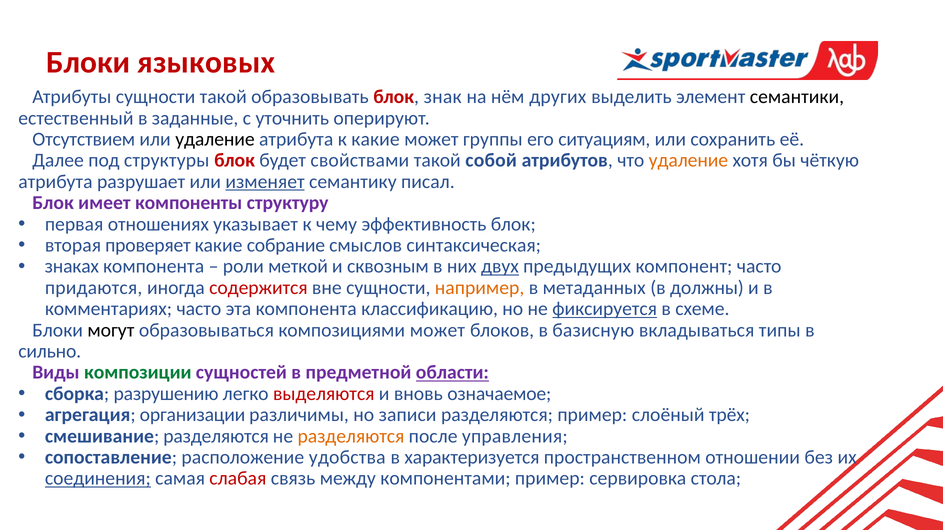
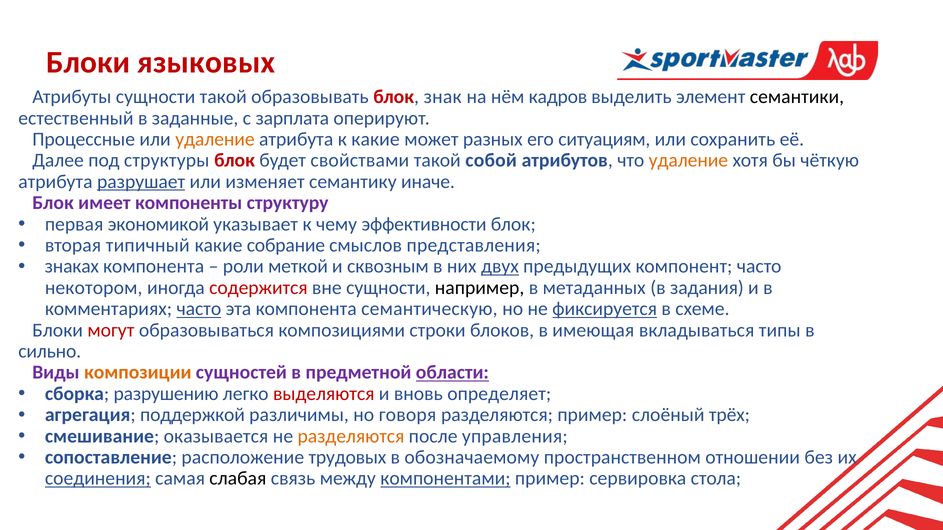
других: других -> кадров
уточнить: уточнить -> зарплата
Отсутствием: Отсутствием -> Процессные
удаление at (215, 139) colour: black -> orange
группы: группы -> разных
разрушает underline: none -> present
изменяет underline: present -> none
писал: писал -> иначе
отношениях: отношениях -> экономикой
эффективность: эффективность -> эффективности
проверяет: проверяет -> типичный
синтаксическая: синтаксическая -> представления
придаются: придаются -> некотором
например colour: orange -> black
должны: должны -> задания
часто at (199, 309) underline: none -> present
классификацию: классификацию -> семантическую
могут colour: black -> red
композициями может: может -> строки
базисную: базисную -> имеющая
композиции colour: green -> orange
означаемое: означаемое -> определяет
организации: организации -> поддержкой
записи: записи -> говоря
смешивание разделяются: разделяются -> оказывается
удобства: удобства -> трудовых
характеризуется: характеризуется -> обозначаемому
слабая colour: red -> black
компонентами underline: none -> present
